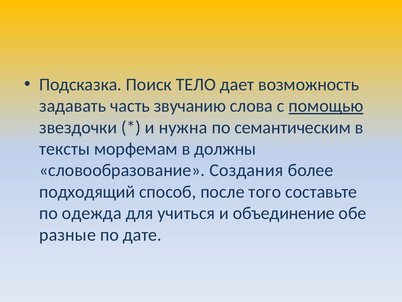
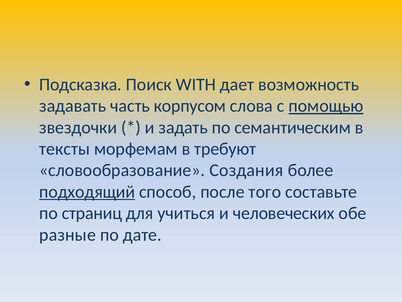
ТЕЛО: ТЕЛО -> WITH
звучанию: звучанию -> корпусом
нужна: нужна -> задать
должны: должны -> требуют
подходящий underline: none -> present
одежда: одежда -> страниц
объединение: объединение -> человеческих
